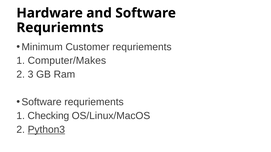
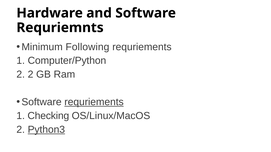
Customer: Customer -> Following
Computer/Makes: Computer/Makes -> Computer/Python
2 3: 3 -> 2
requriements at (94, 102) underline: none -> present
